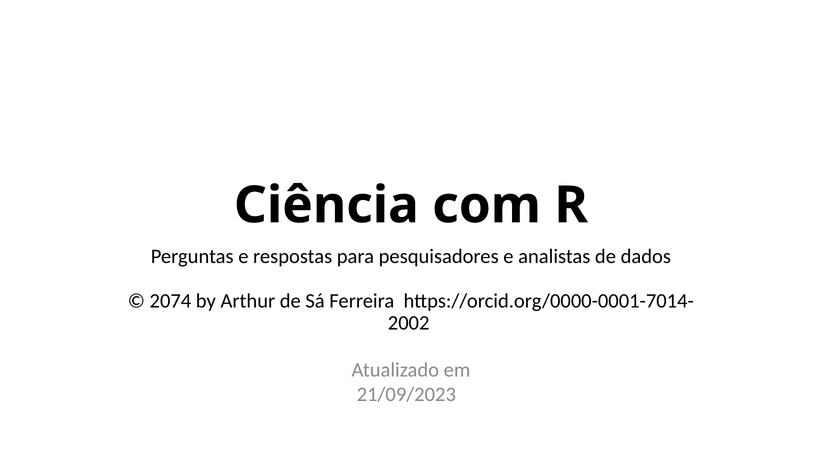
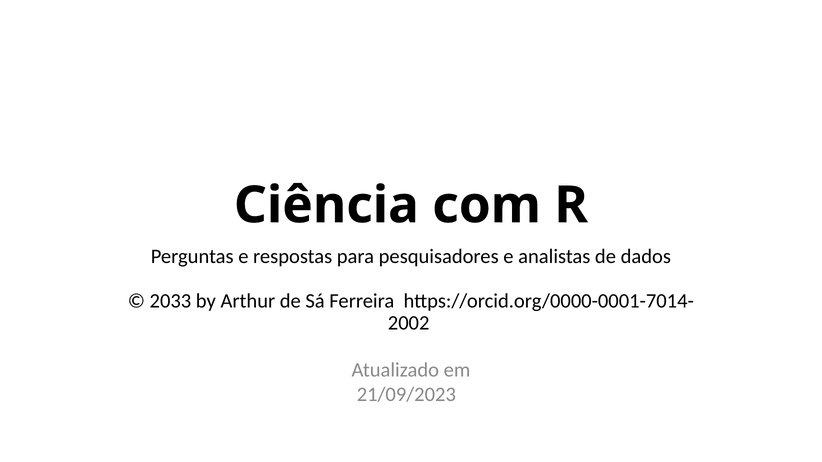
2074: 2074 -> 2033
